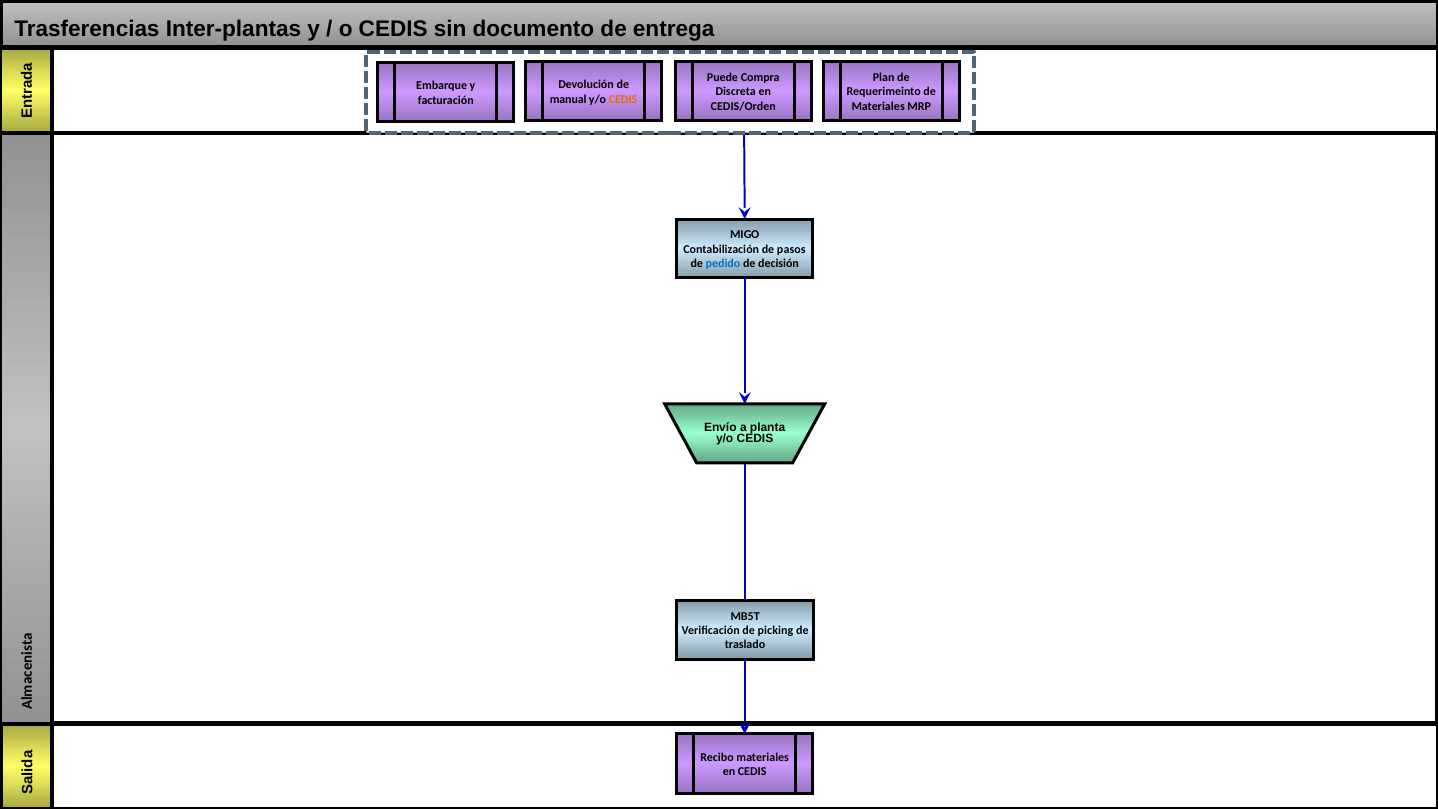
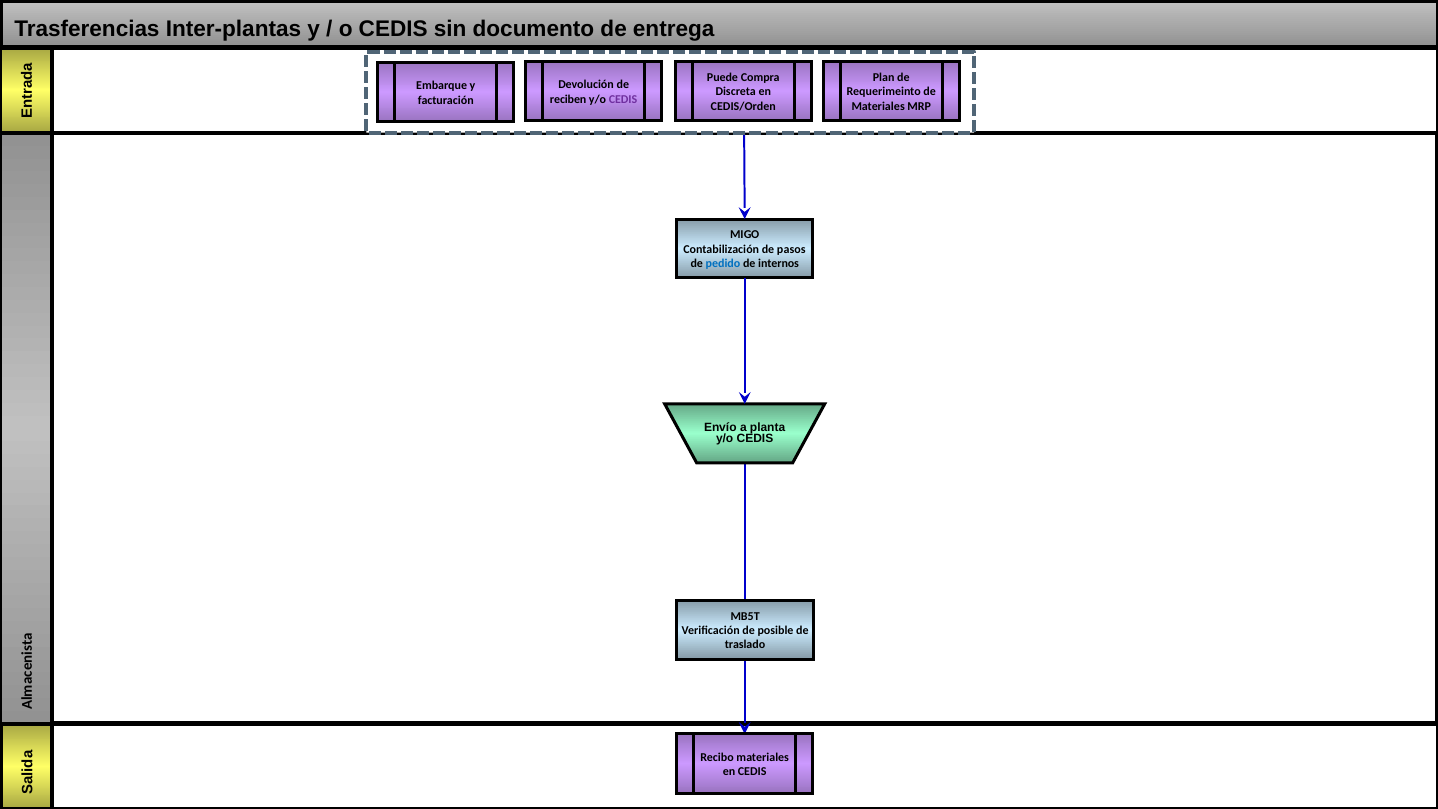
manual: manual -> reciben
CEDIS at (623, 99) colour: orange -> purple
decisión: decisión -> internos
picking: picking -> posible
